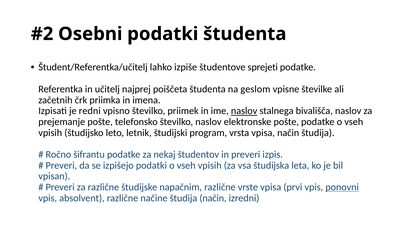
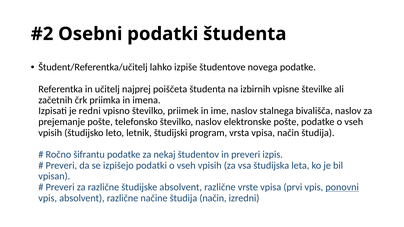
sprejeti: sprejeti -> novega
geslom: geslom -> izbirnih
naslov at (244, 111) underline: present -> none
študijske napačnim: napačnim -> absolvent
